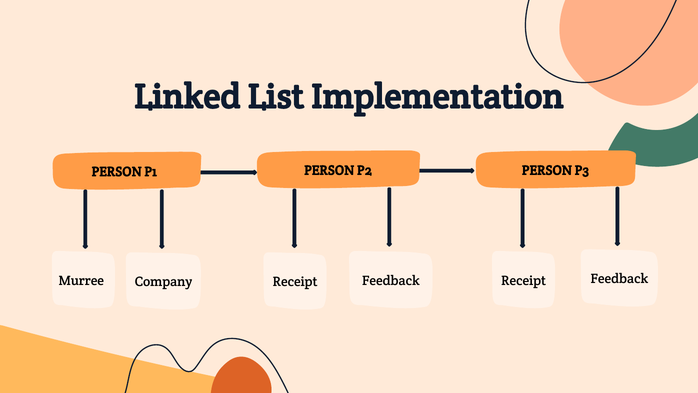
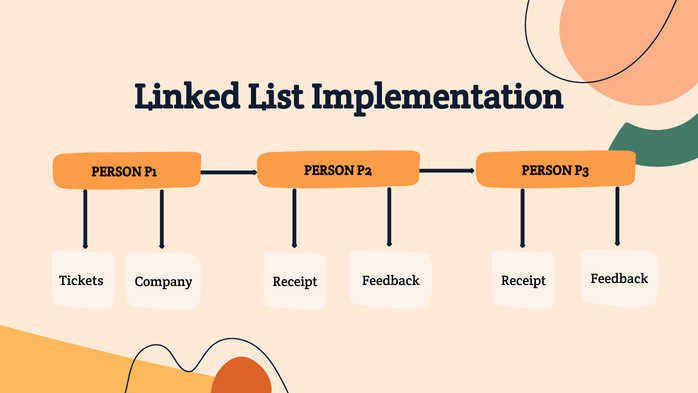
Murree: Murree -> Tickets
